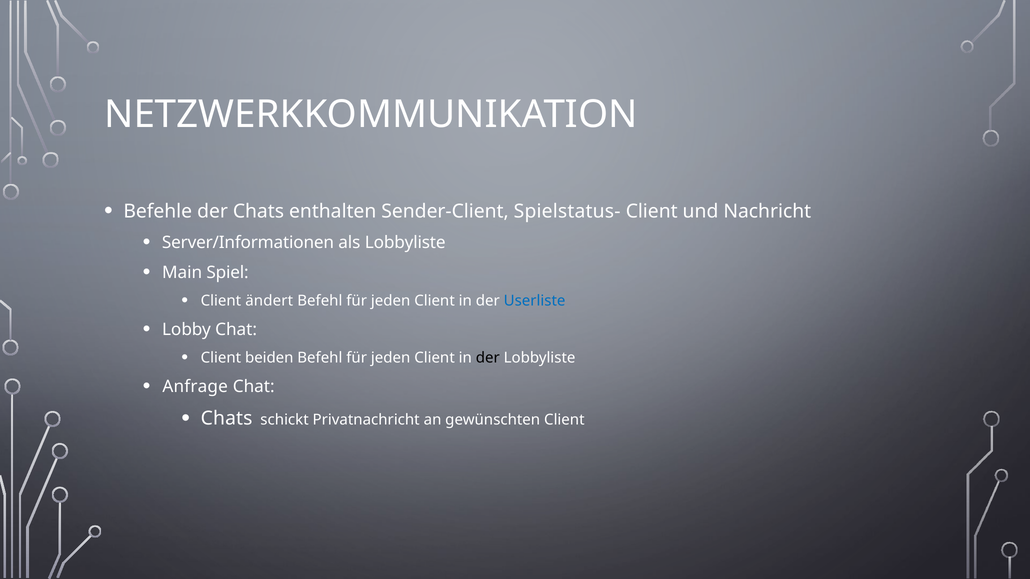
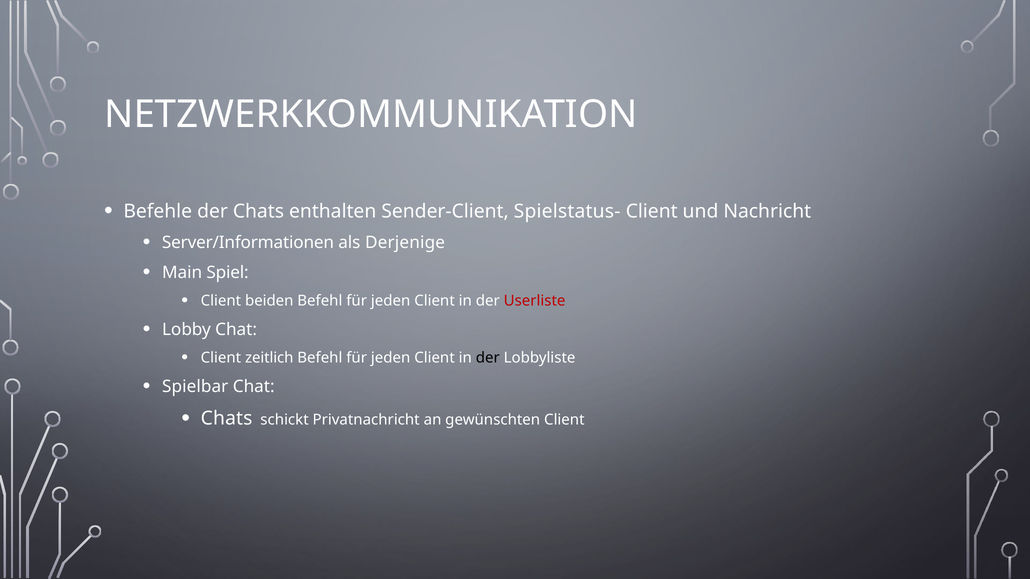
als Lobbyliste: Lobbyliste -> Derjenige
ändert: ändert -> beiden
Userliste colour: blue -> red
beiden: beiden -> zeitlich
Anfrage: Anfrage -> Spielbar
